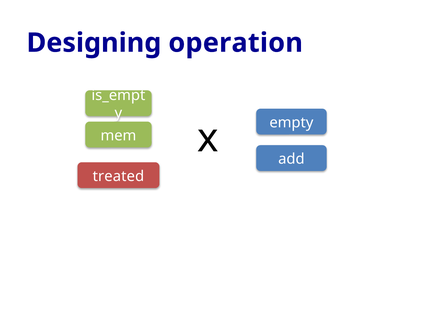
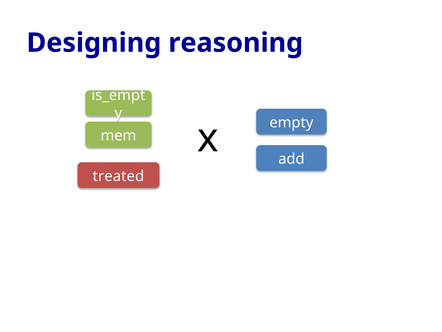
operation: operation -> reasoning
